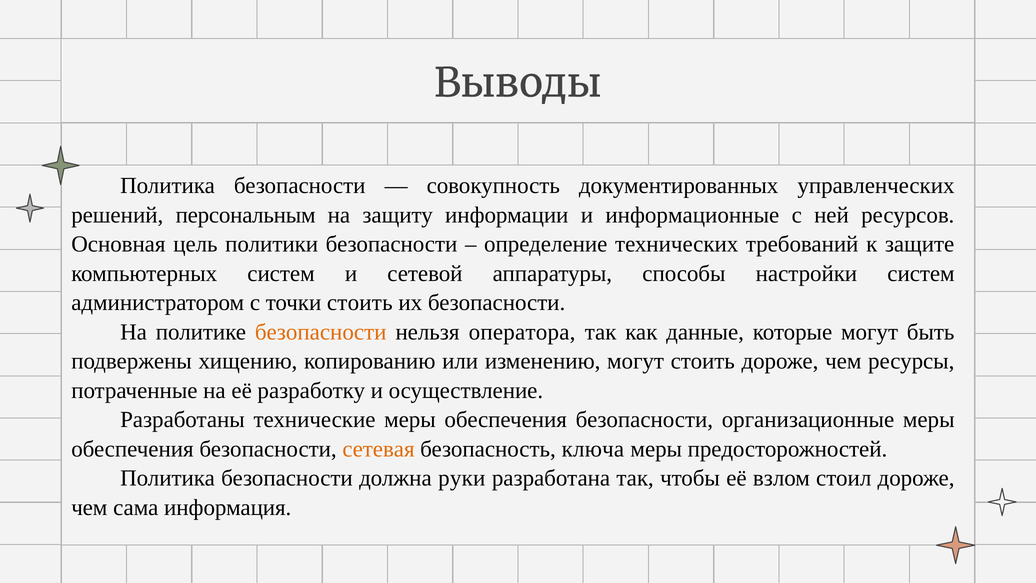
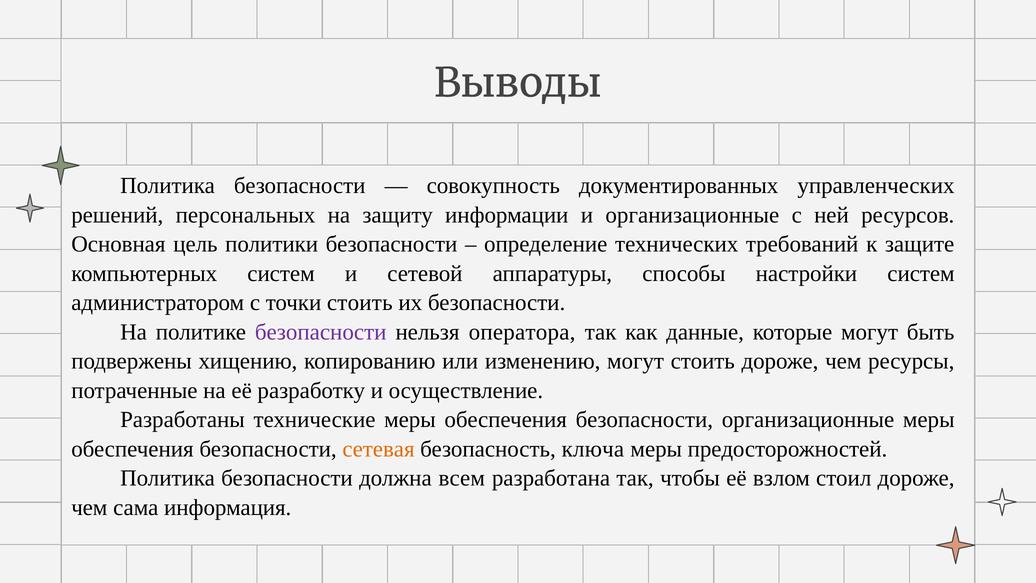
персональным: персональным -> персональных
и информационные: информационные -> организационные
безопасности at (321, 332) colour: orange -> purple
руки: руки -> всем
